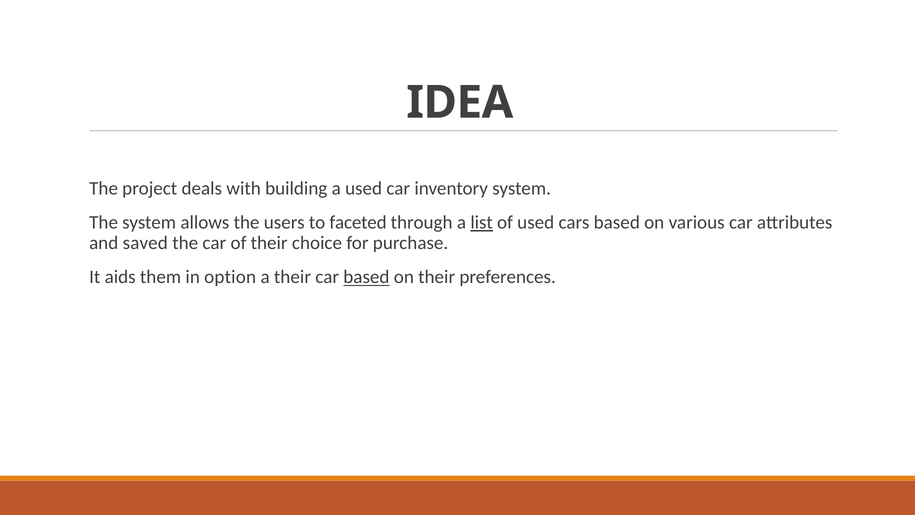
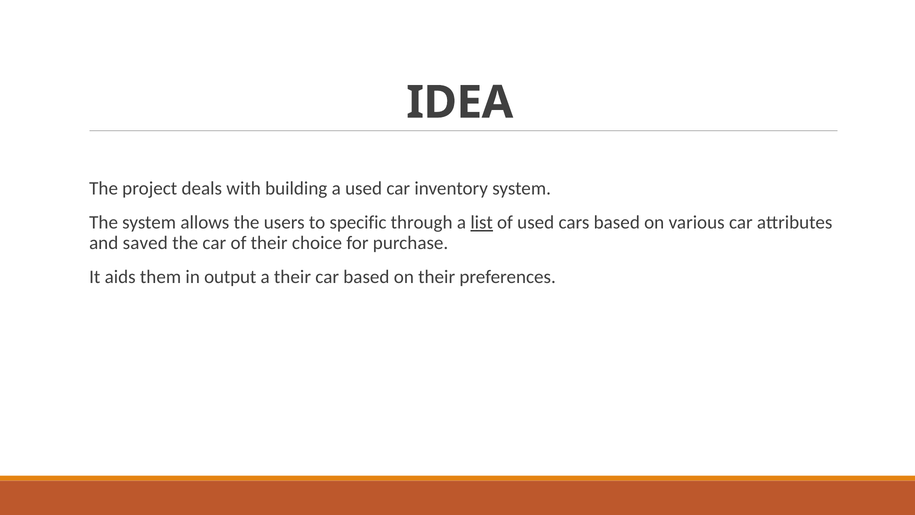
faceted: faceted -> specific
option: option -> output
based at (366, 277) underline: present -> none
